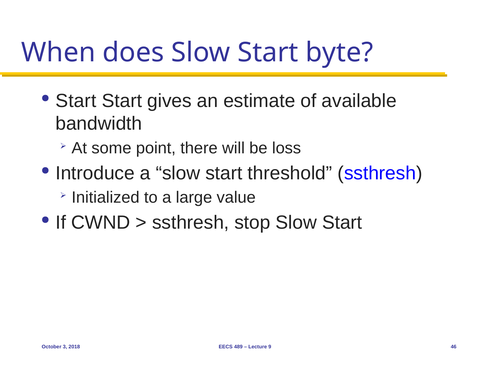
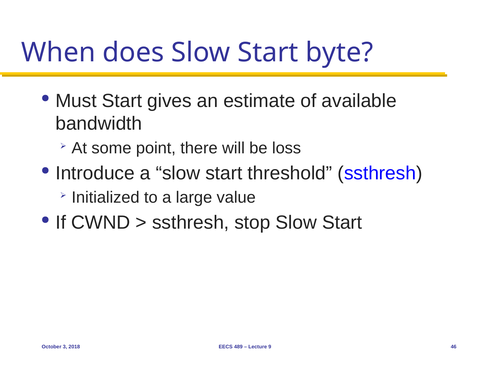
Start at (76, 101): Start -> Must
